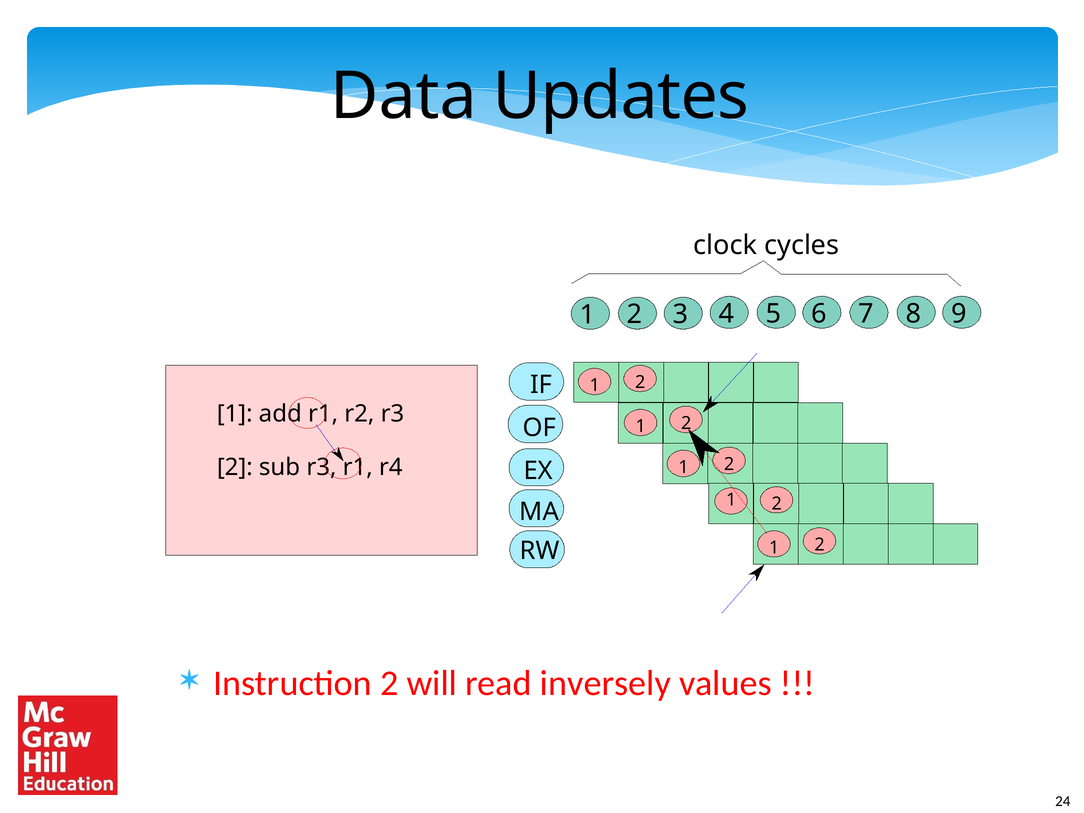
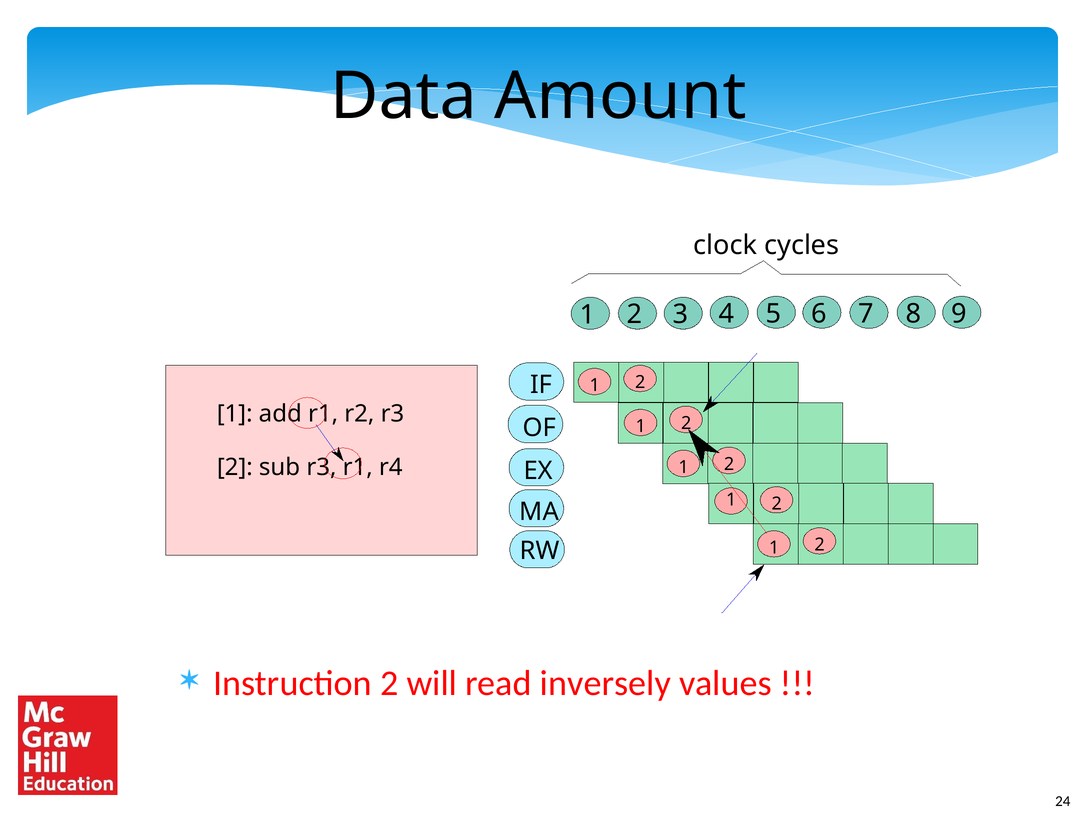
Updates: Updates -> Amount
